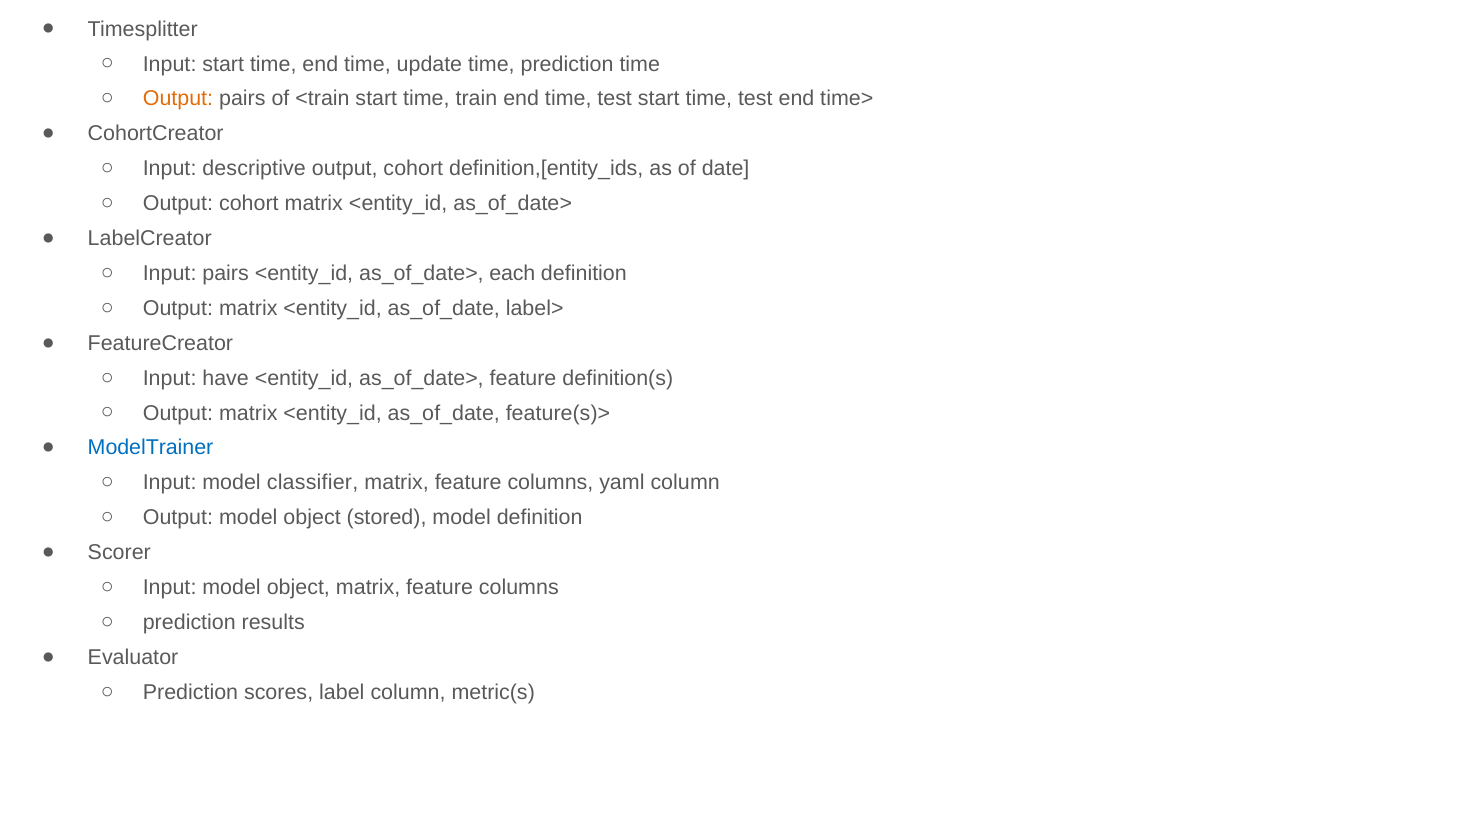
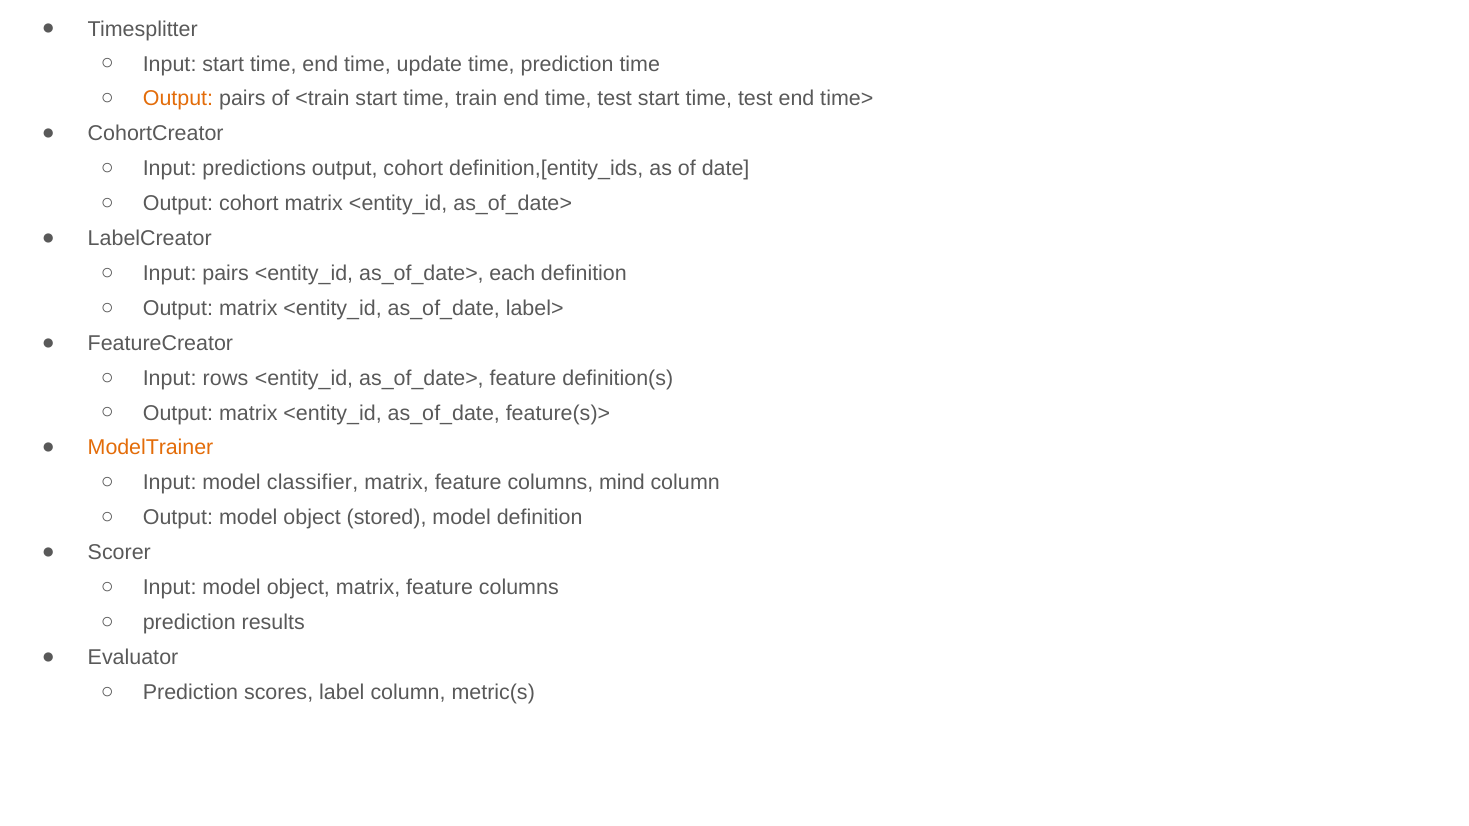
descriptive: descriptive -> predictions
have: have -> rows
ModelTrainer colour: blue -> orange
yaml: yaml -> mind
